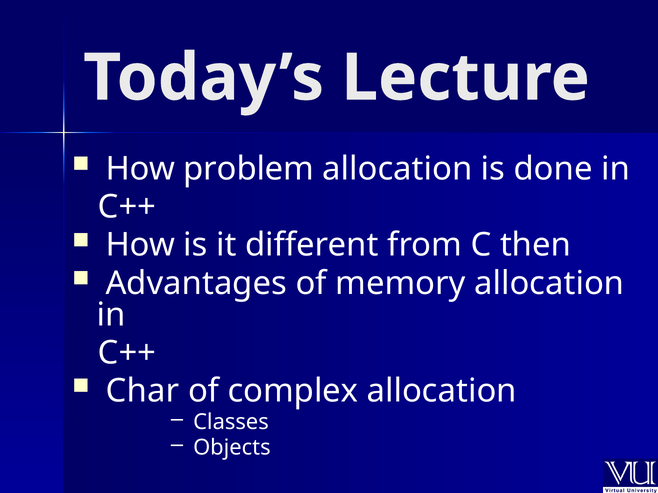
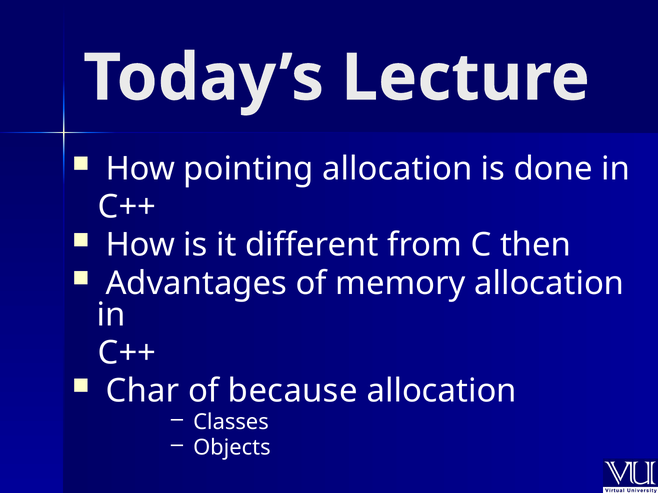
problem: problem -> pointing
complex: complex -> because
